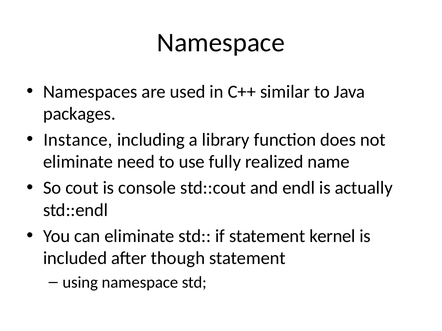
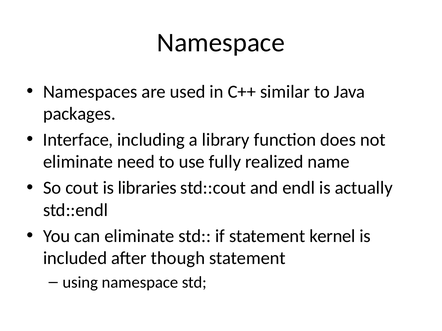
Instance: Instance -> Interface
console: console -> libraries
